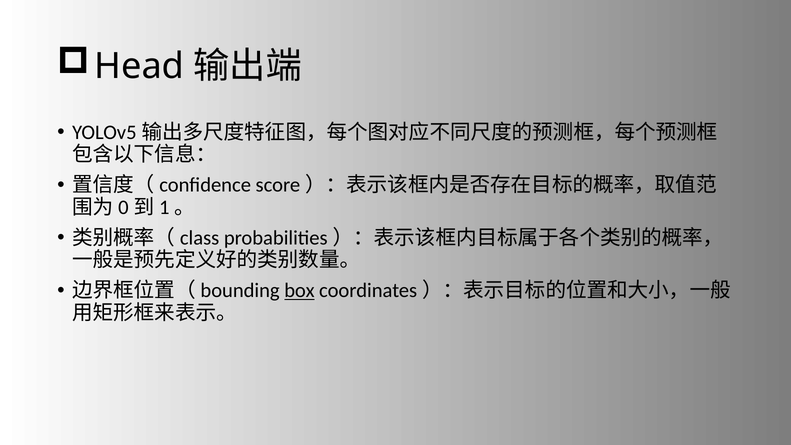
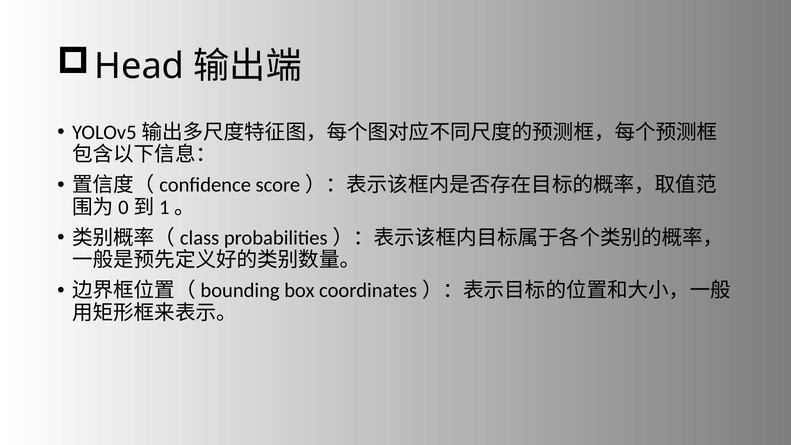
box underline: present -> none
